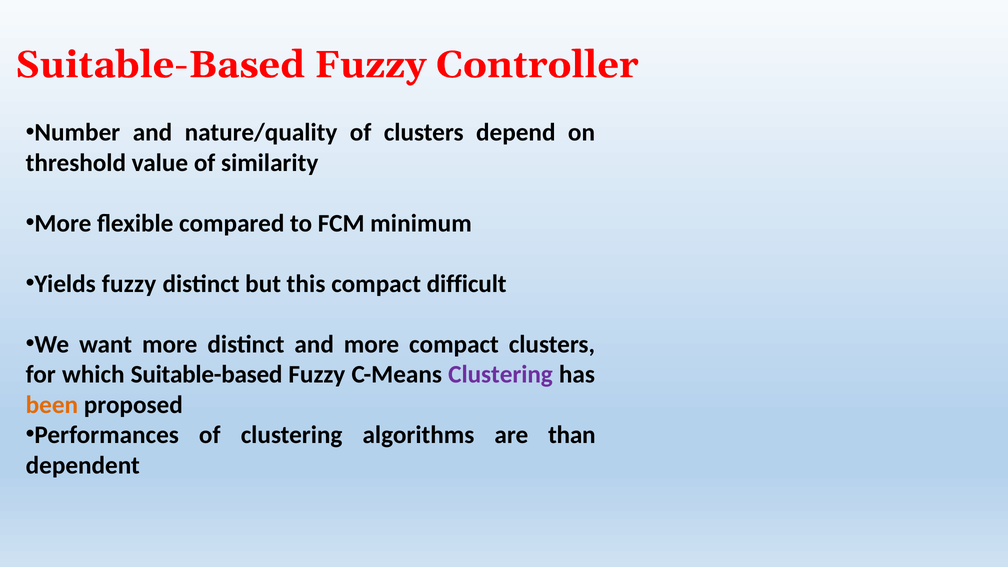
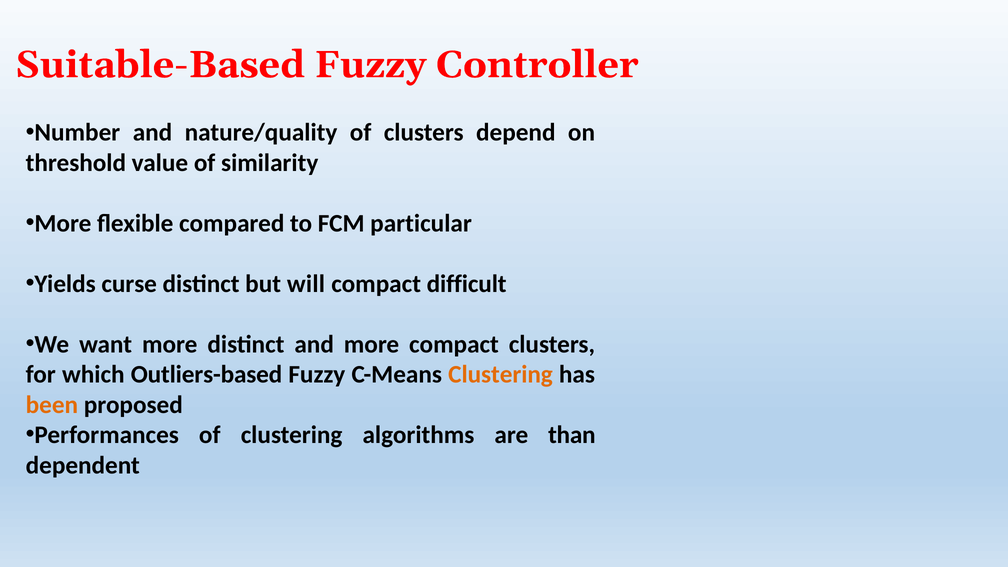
minimum: minimum -> particular
Yields fuzzy: fuzzy -> curse
this: this -> will
which Suitable-based: Suitable-based -> Outliers-based
Clustering at (501, 375) colour: purple -> orange
